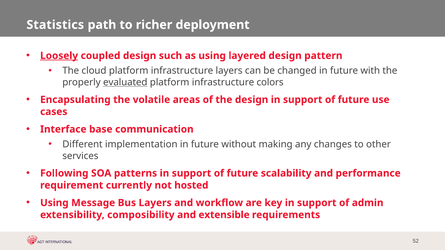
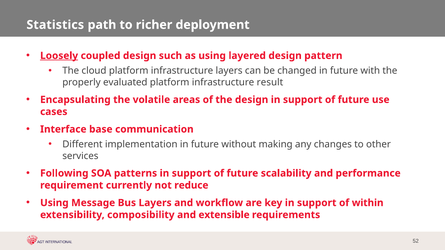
evaluated underline: present -> none
colors: colors -> result
hosted: hosted -> reduce
admin: admin -> within
